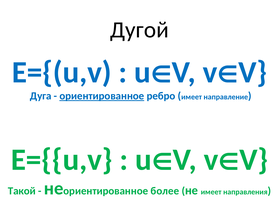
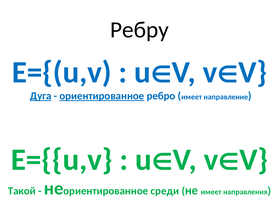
Дугой: Дугой -> Ребру
Дуга underline: none -> present
более: более -> среди
